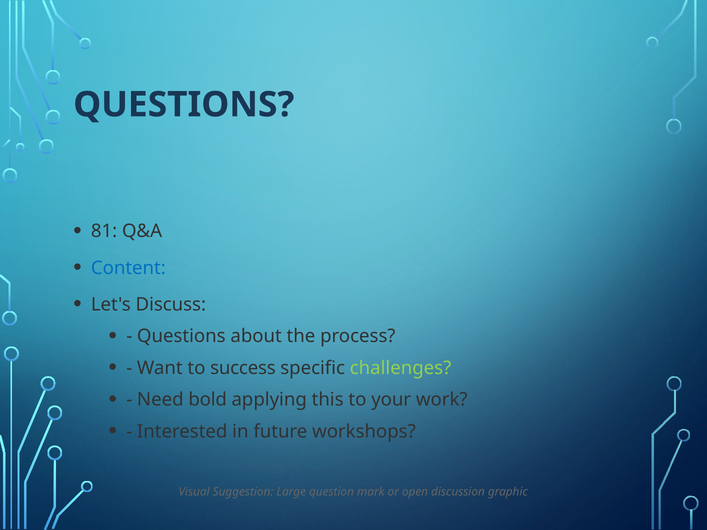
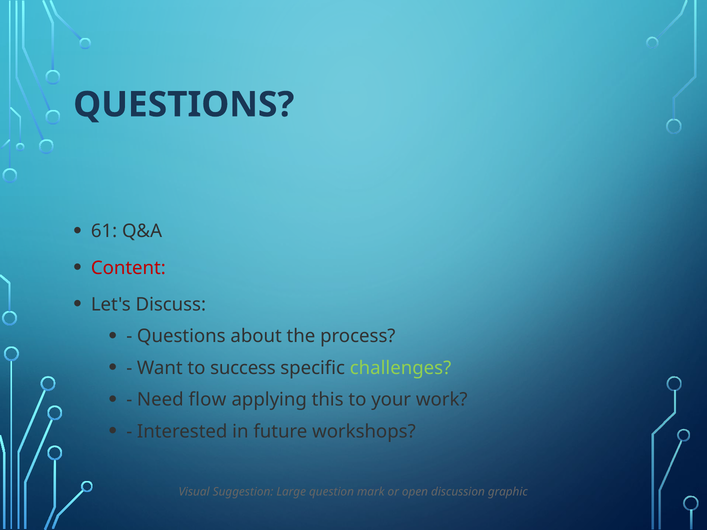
81: 81 -> 61
Content colour: blue -> red
bold: bold -> flow
